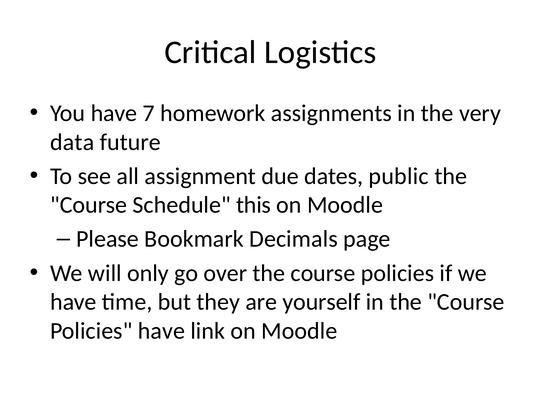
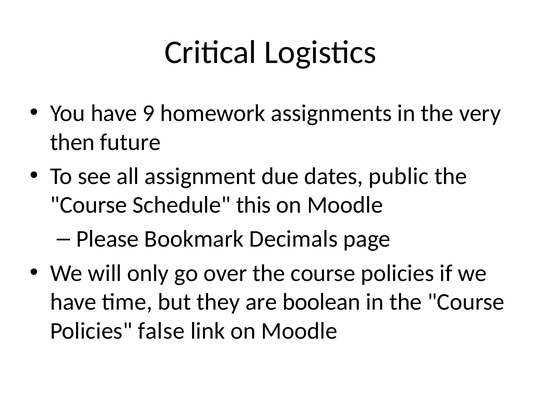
7: 7 -> 9
data: data -> then
yourself: yourself -> boolean
Policies have: have -> false
